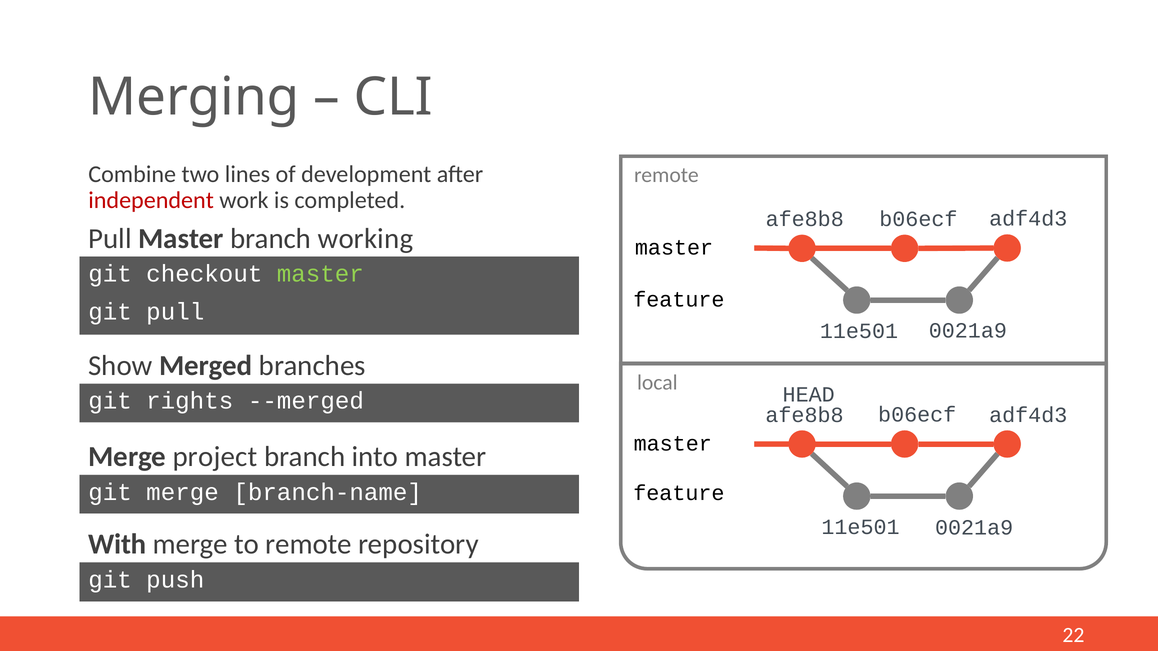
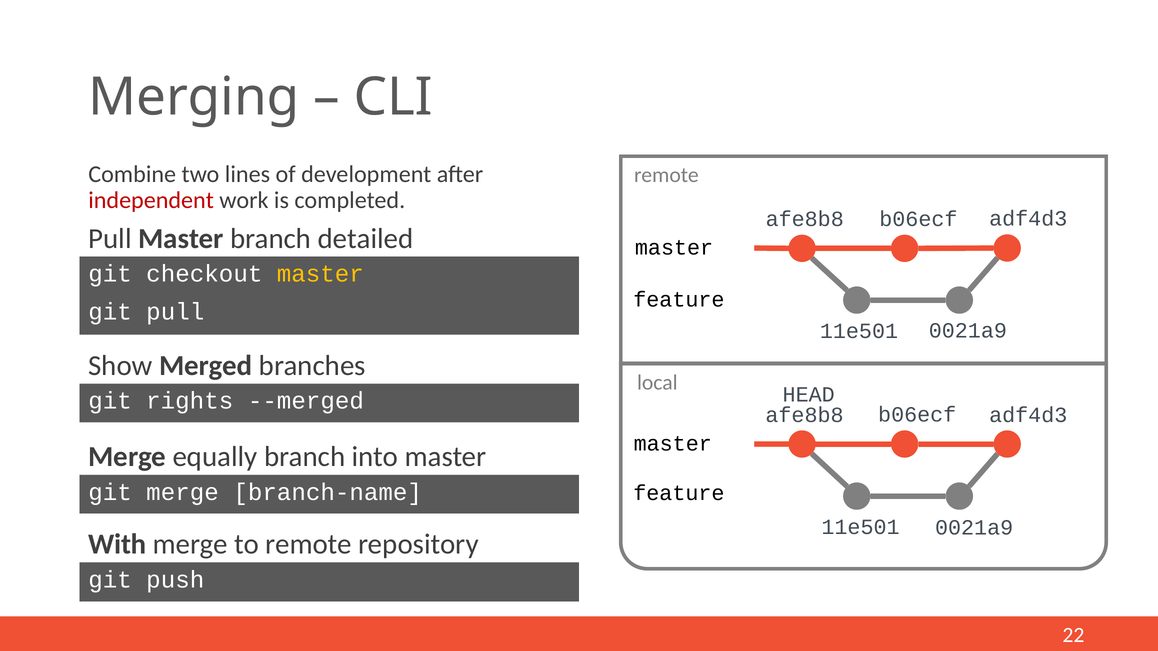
working: working -> detailed
master at (320, 274) colour: light green -> yellow
project: project -> equally
